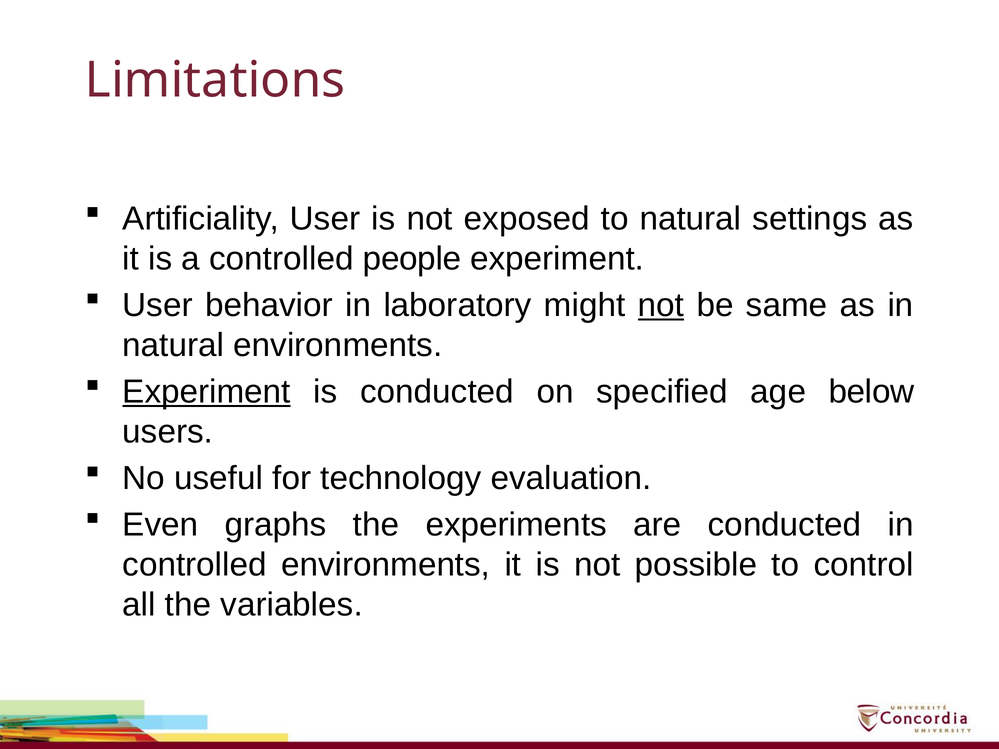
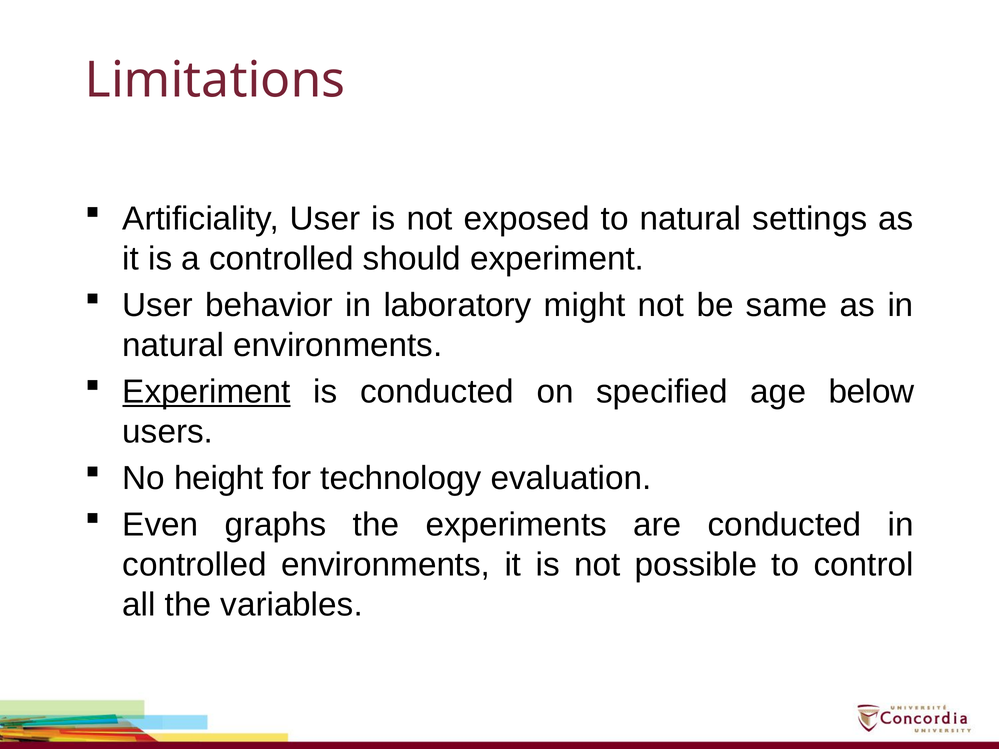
people: people -> should
not at (661, 305) underline: present -> none
useful: useful -> height
